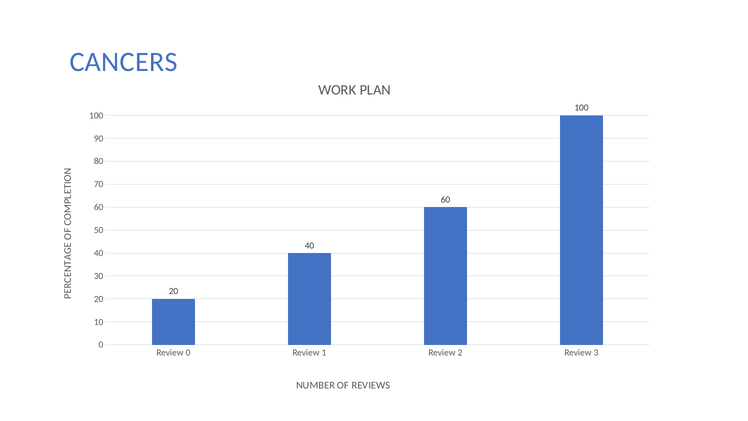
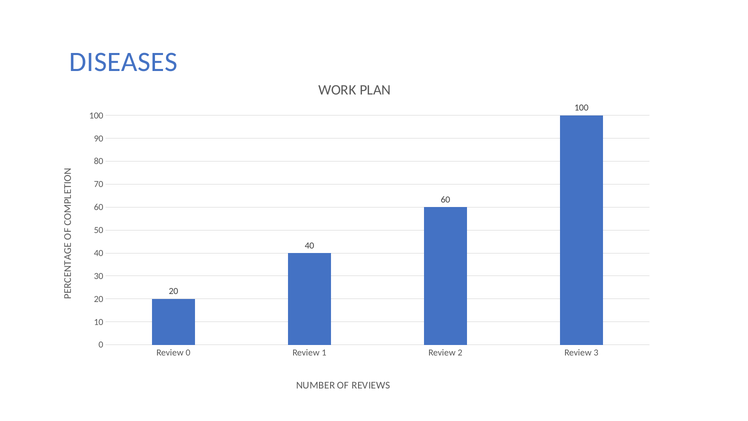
CANCERS: CANCERS -> DISEASES
